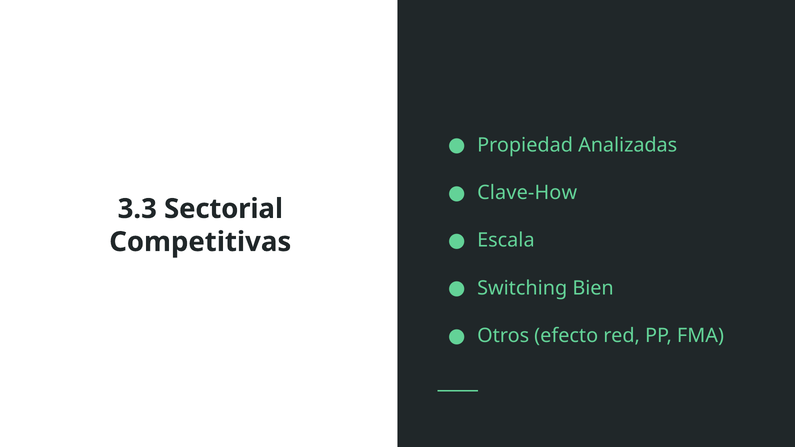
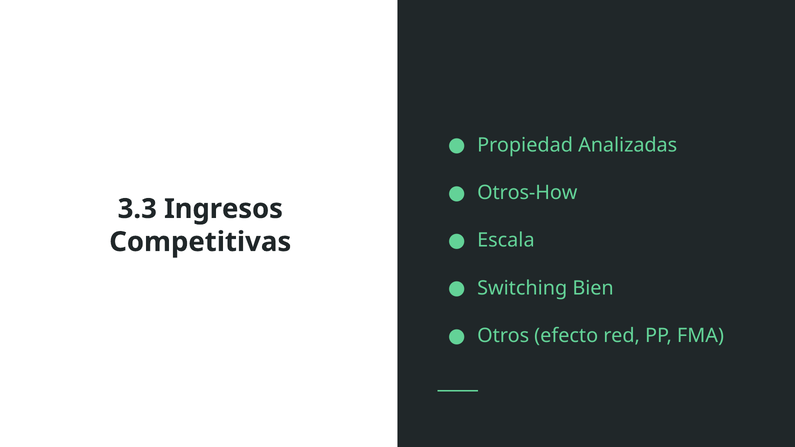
Clave-How: Clave-How -> Otros-How
Sectorial: Sectorial -> Ingresos
